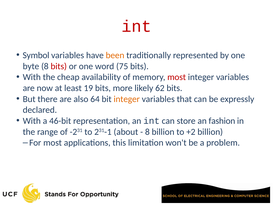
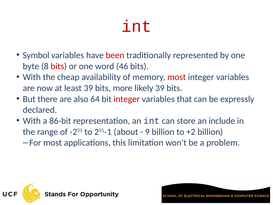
been colour: orange -> red
75: 75 -> 46
least 19: 19 -> 39
likely 62: 62 -> 39
integer at (127, 99) colour: orange -> red
46-bit: 46-bit -> 86-bit
fashion: fashion -> include
8 at (147, 132): 8 -> 9
